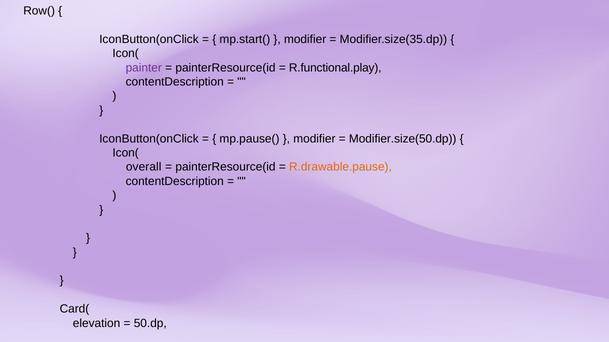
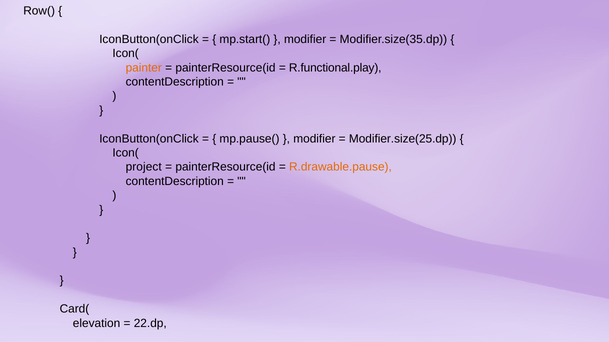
painter colour: purple -> orange
Modifier.size(50.dp: Modifier.size(50.dp -> Modifier.size(25.dp
overall: overall -> project
50.dp: 50.dp -> 22.dp
